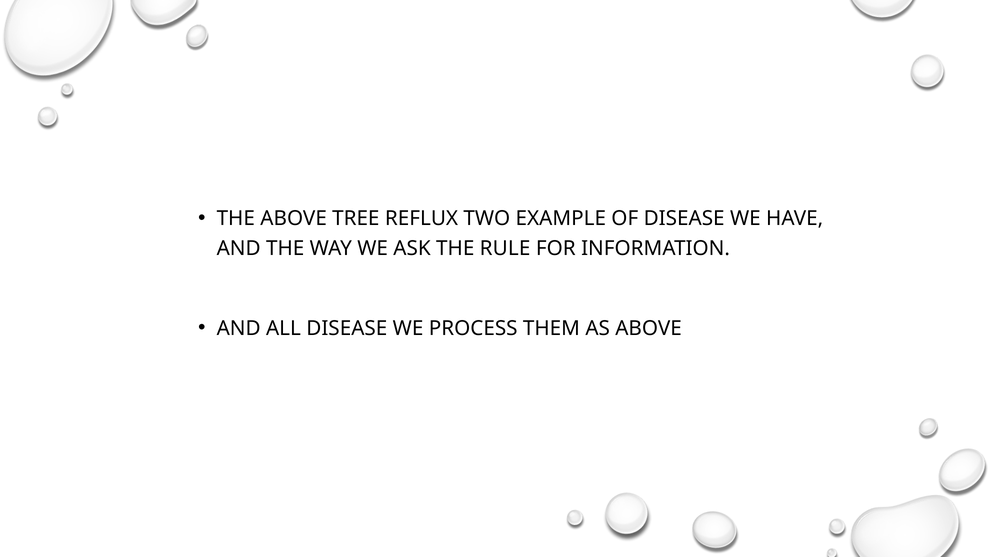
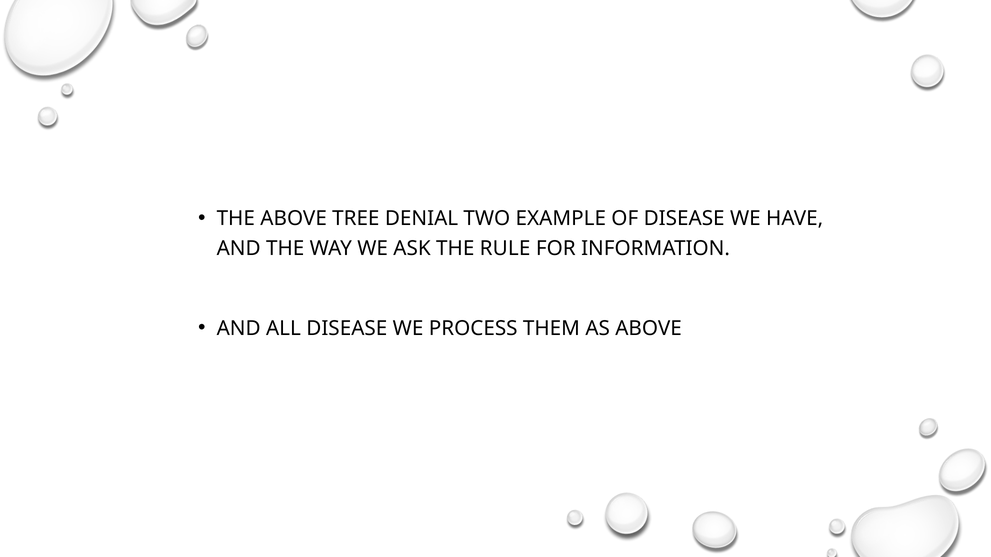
REFLUX: REFLUX -> DENIAL
